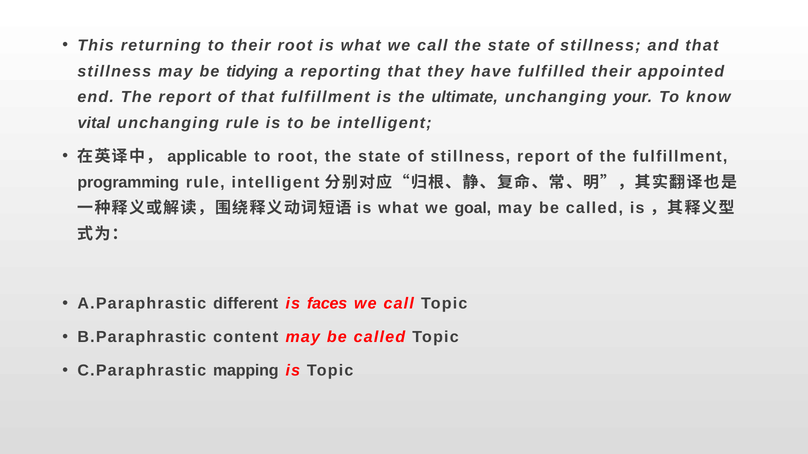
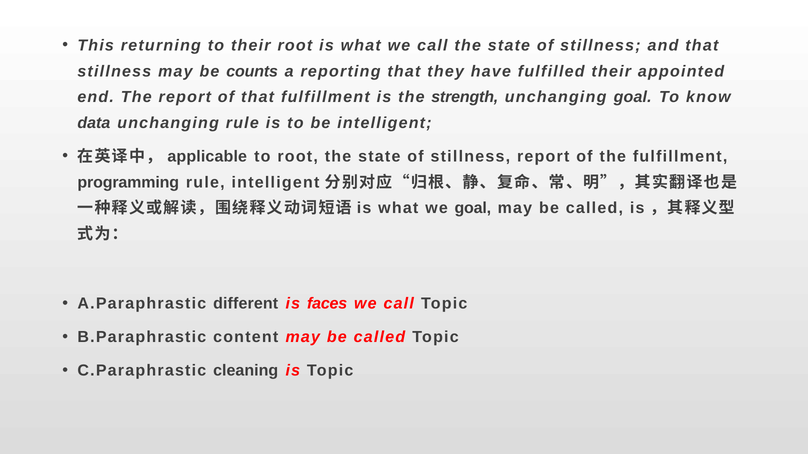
tidying: tidying -> counts
ultimate: ultimate -> strength
unchanging your: your -> goal
vital: vital -> data
mapping: mapping -> cleaning
